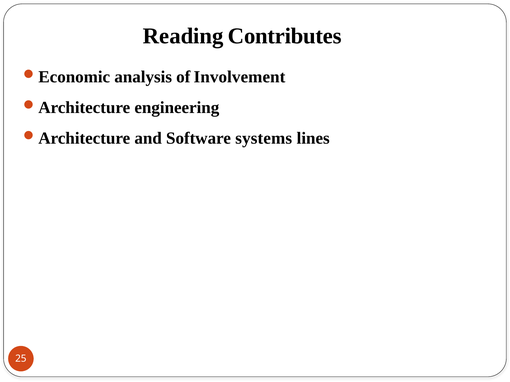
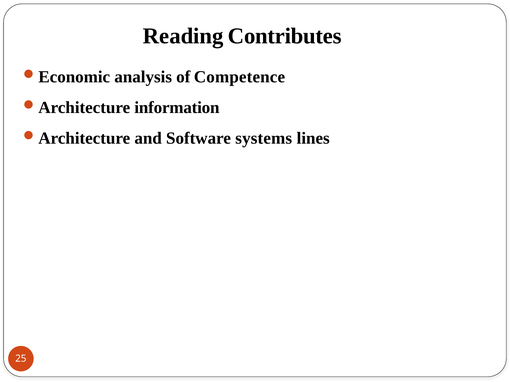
Involvement: Involvement -> Competence
engineering: engineering -> information
